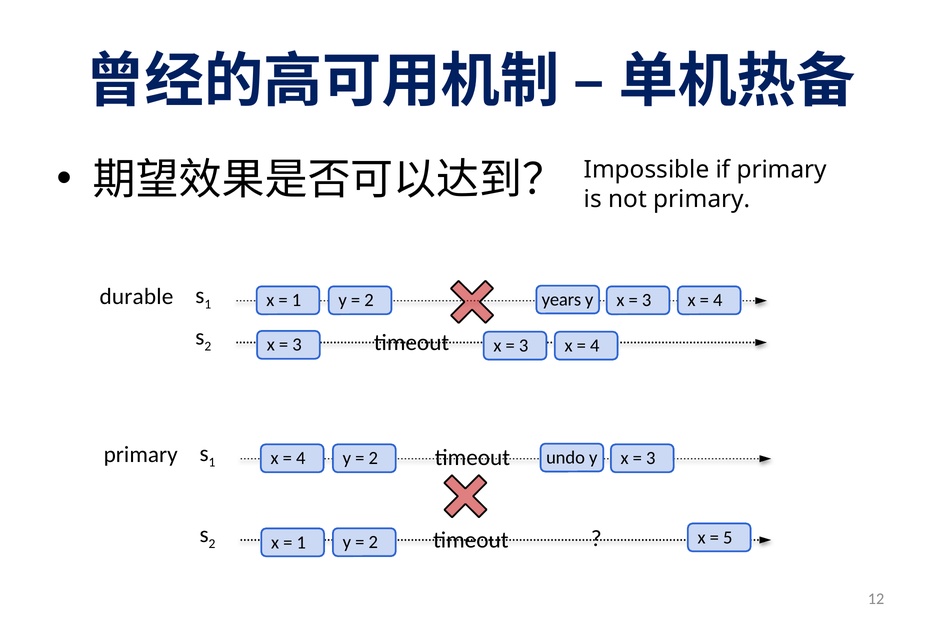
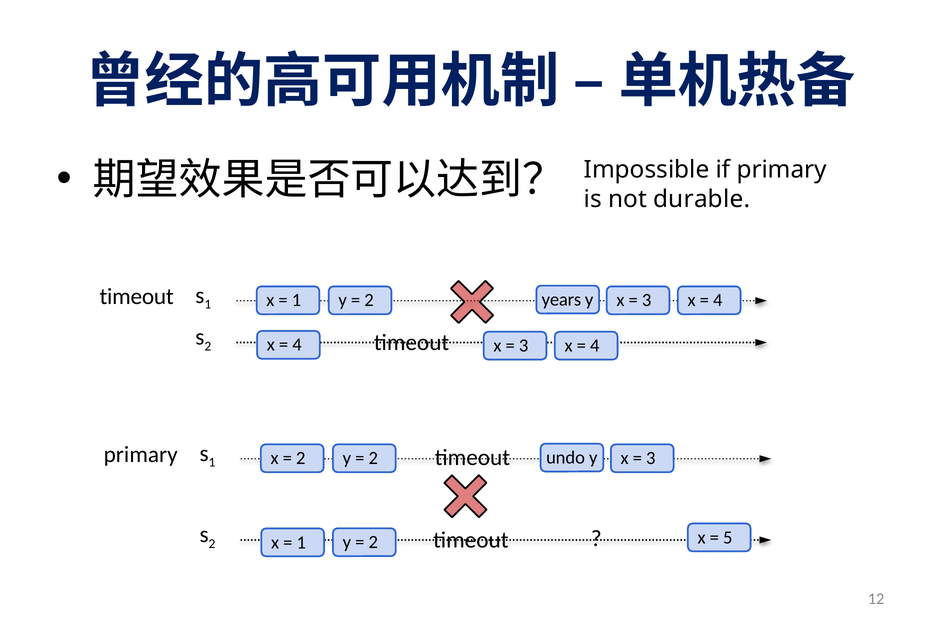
not primary: primary -> durable
durable at (136, 297): durable -> timeout
3 at (297, 345): 3 -> 4
4 at (301, 459): 4 -> 2
